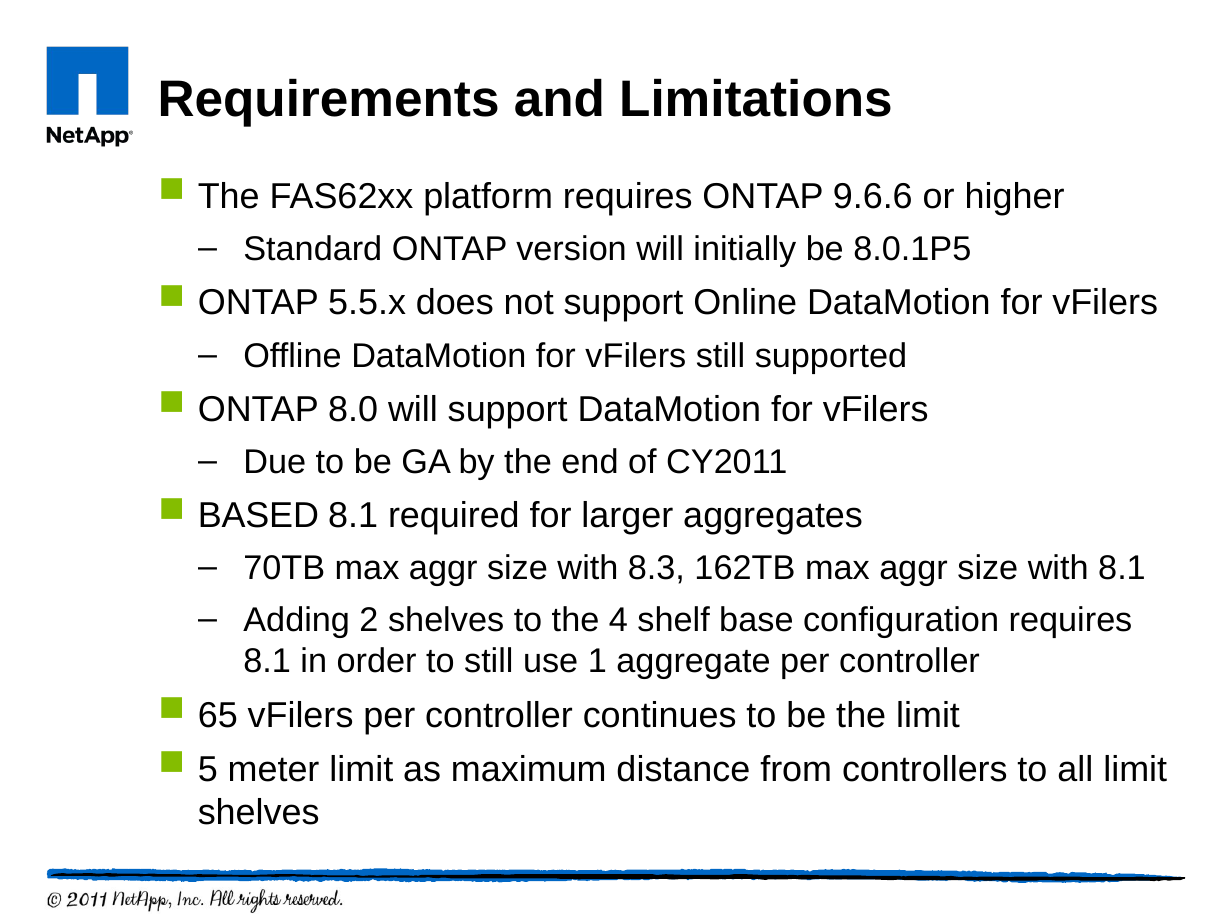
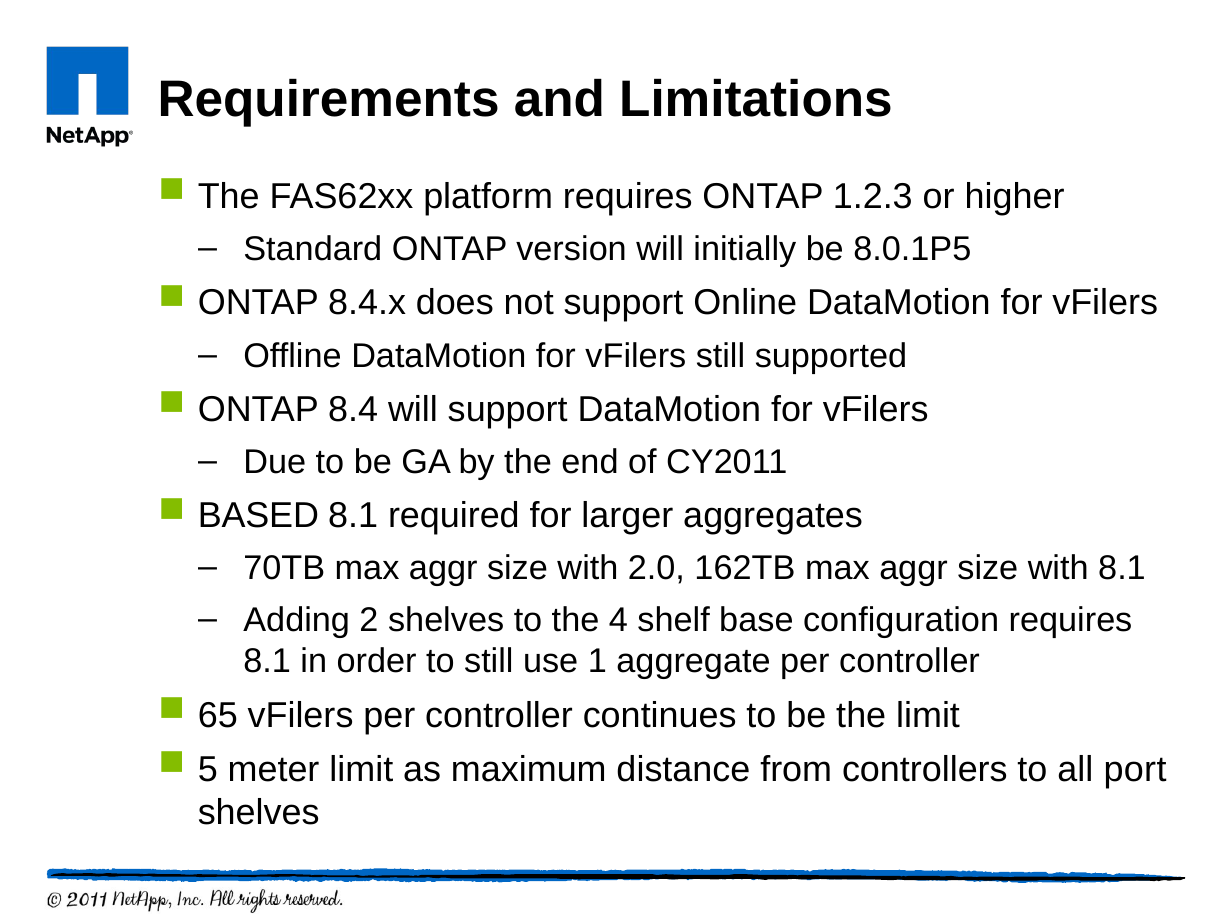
9.6.6: 9.6.6 -> 1.2.3
5.5.x: 5.5.x -> 8.4.x
8.0: 8.0 -> 8.4
8.3: 8.3 -> 2.0
all limit: limit -> port
